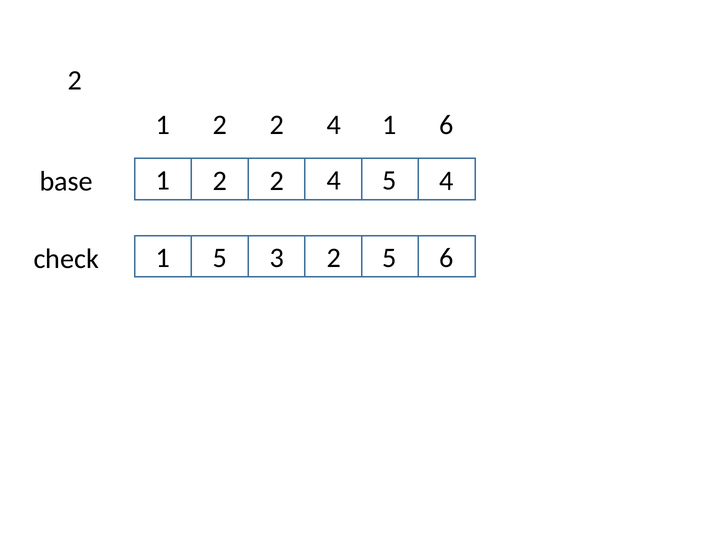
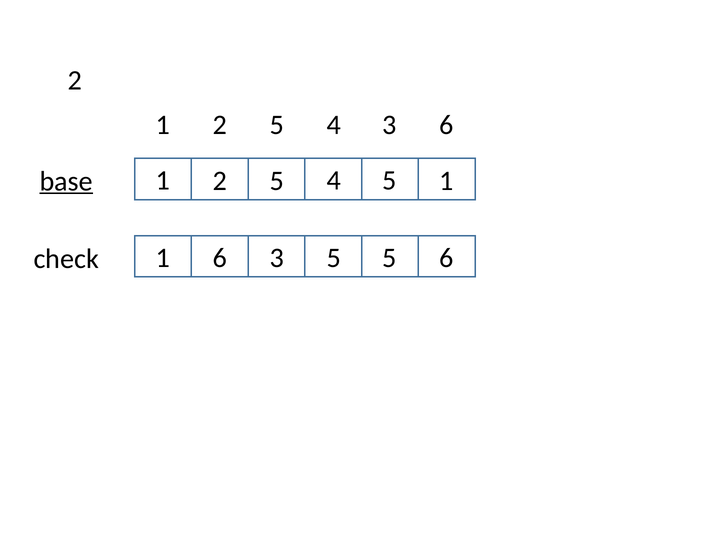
2 at (277, 125): 2 -> 5
1 at (389, 125): 1 -> 3
2 at (277, 181): 2 -> 5
5 4: 4 -> 1
base underline: none -> present
1 5: 5 -> 6
3 2: 2 -> 5
